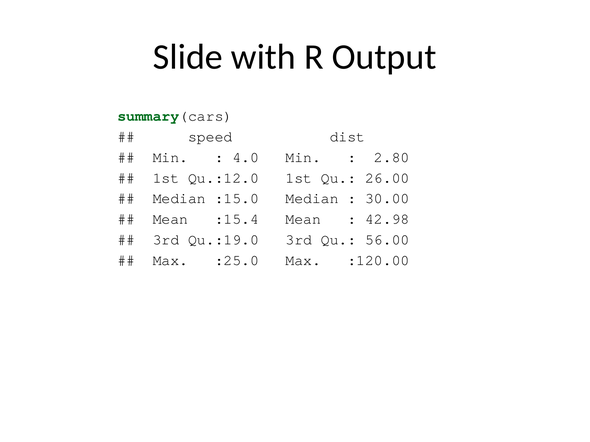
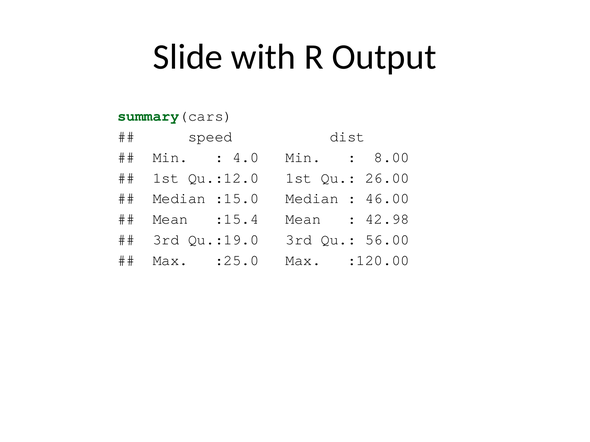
2.80: 2.80 -> 8.00
30.00: 30.00 -> 46.00
